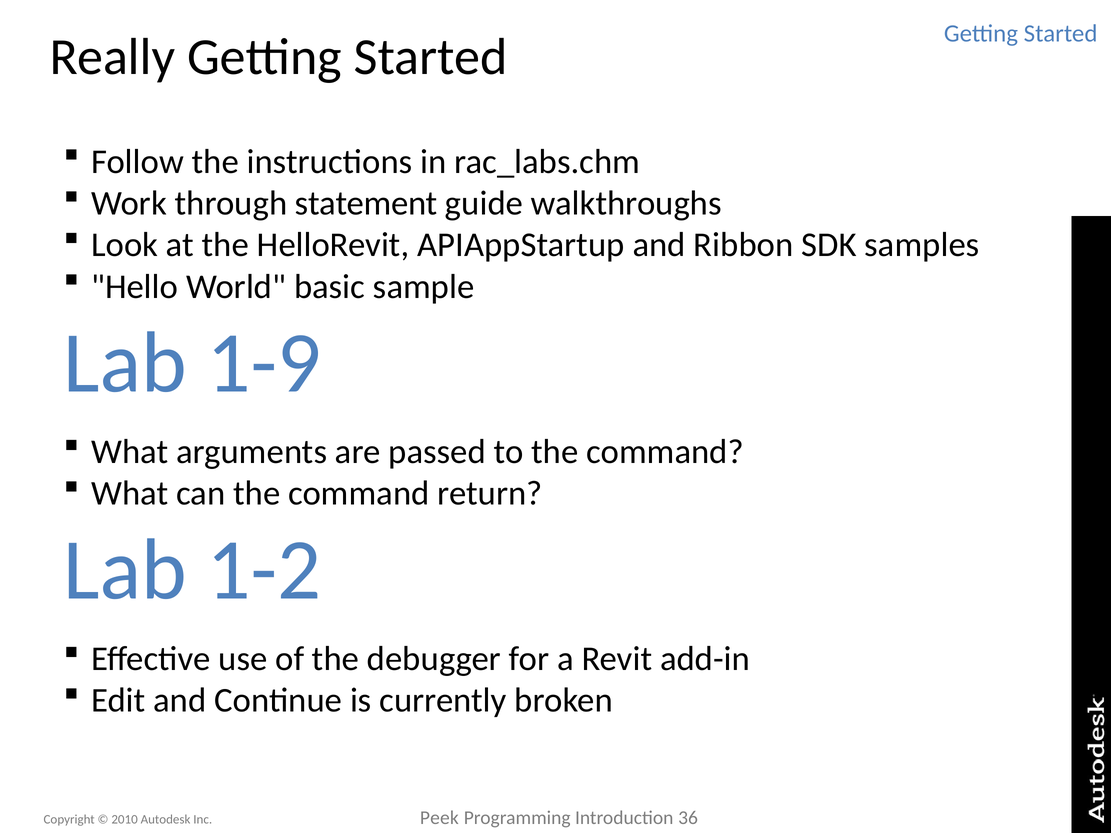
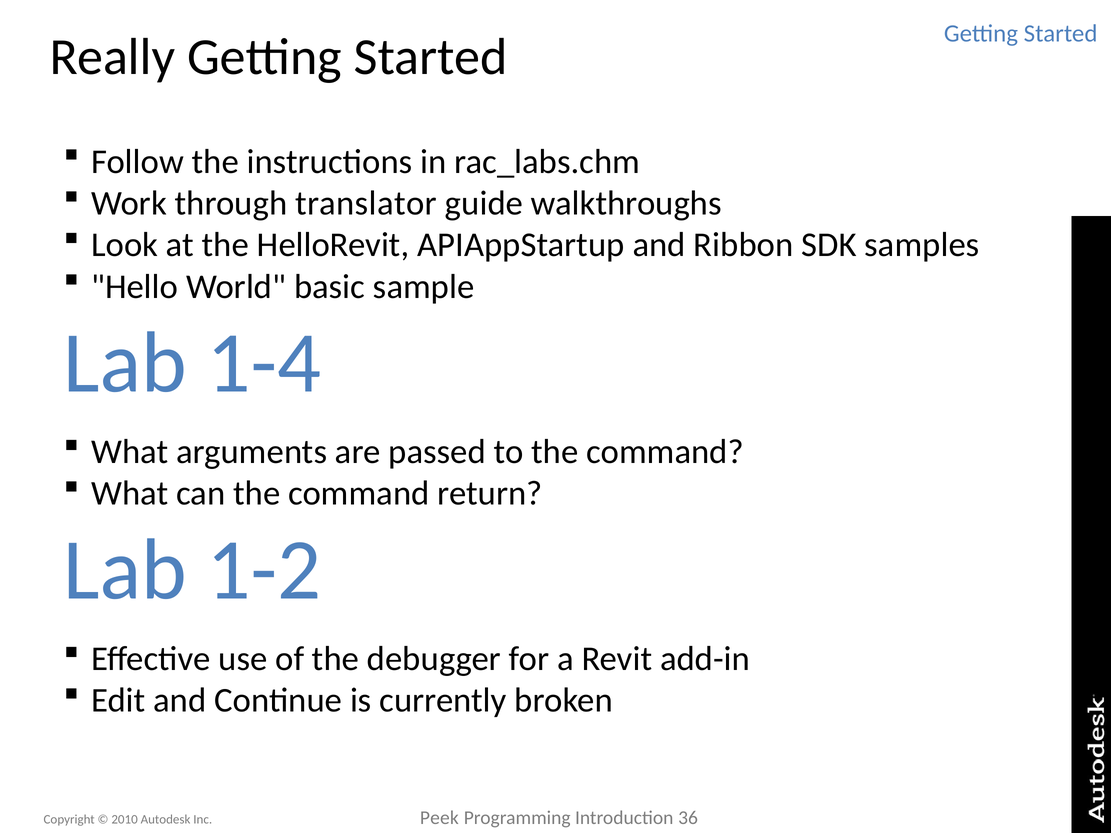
statement: statement -> translator
1-9: 1-9 -> 1-4
